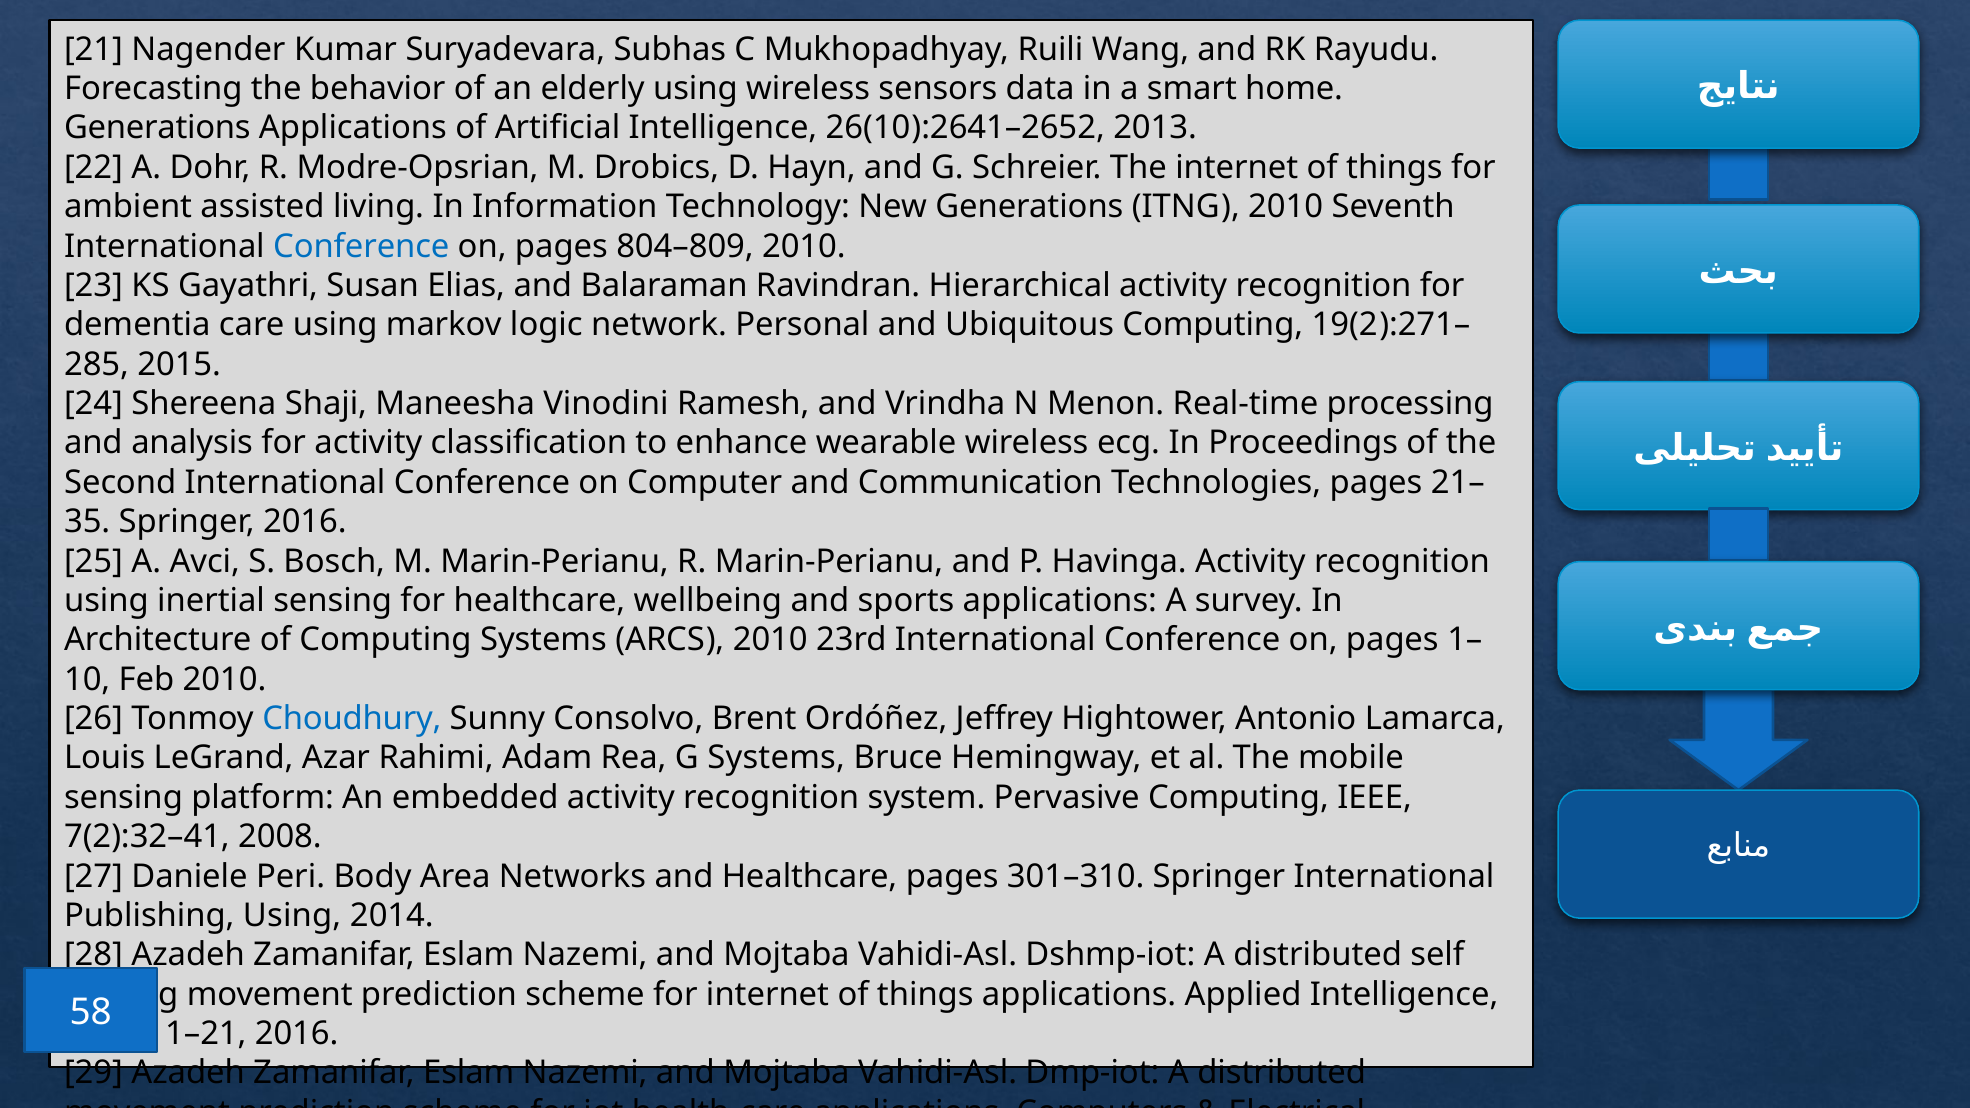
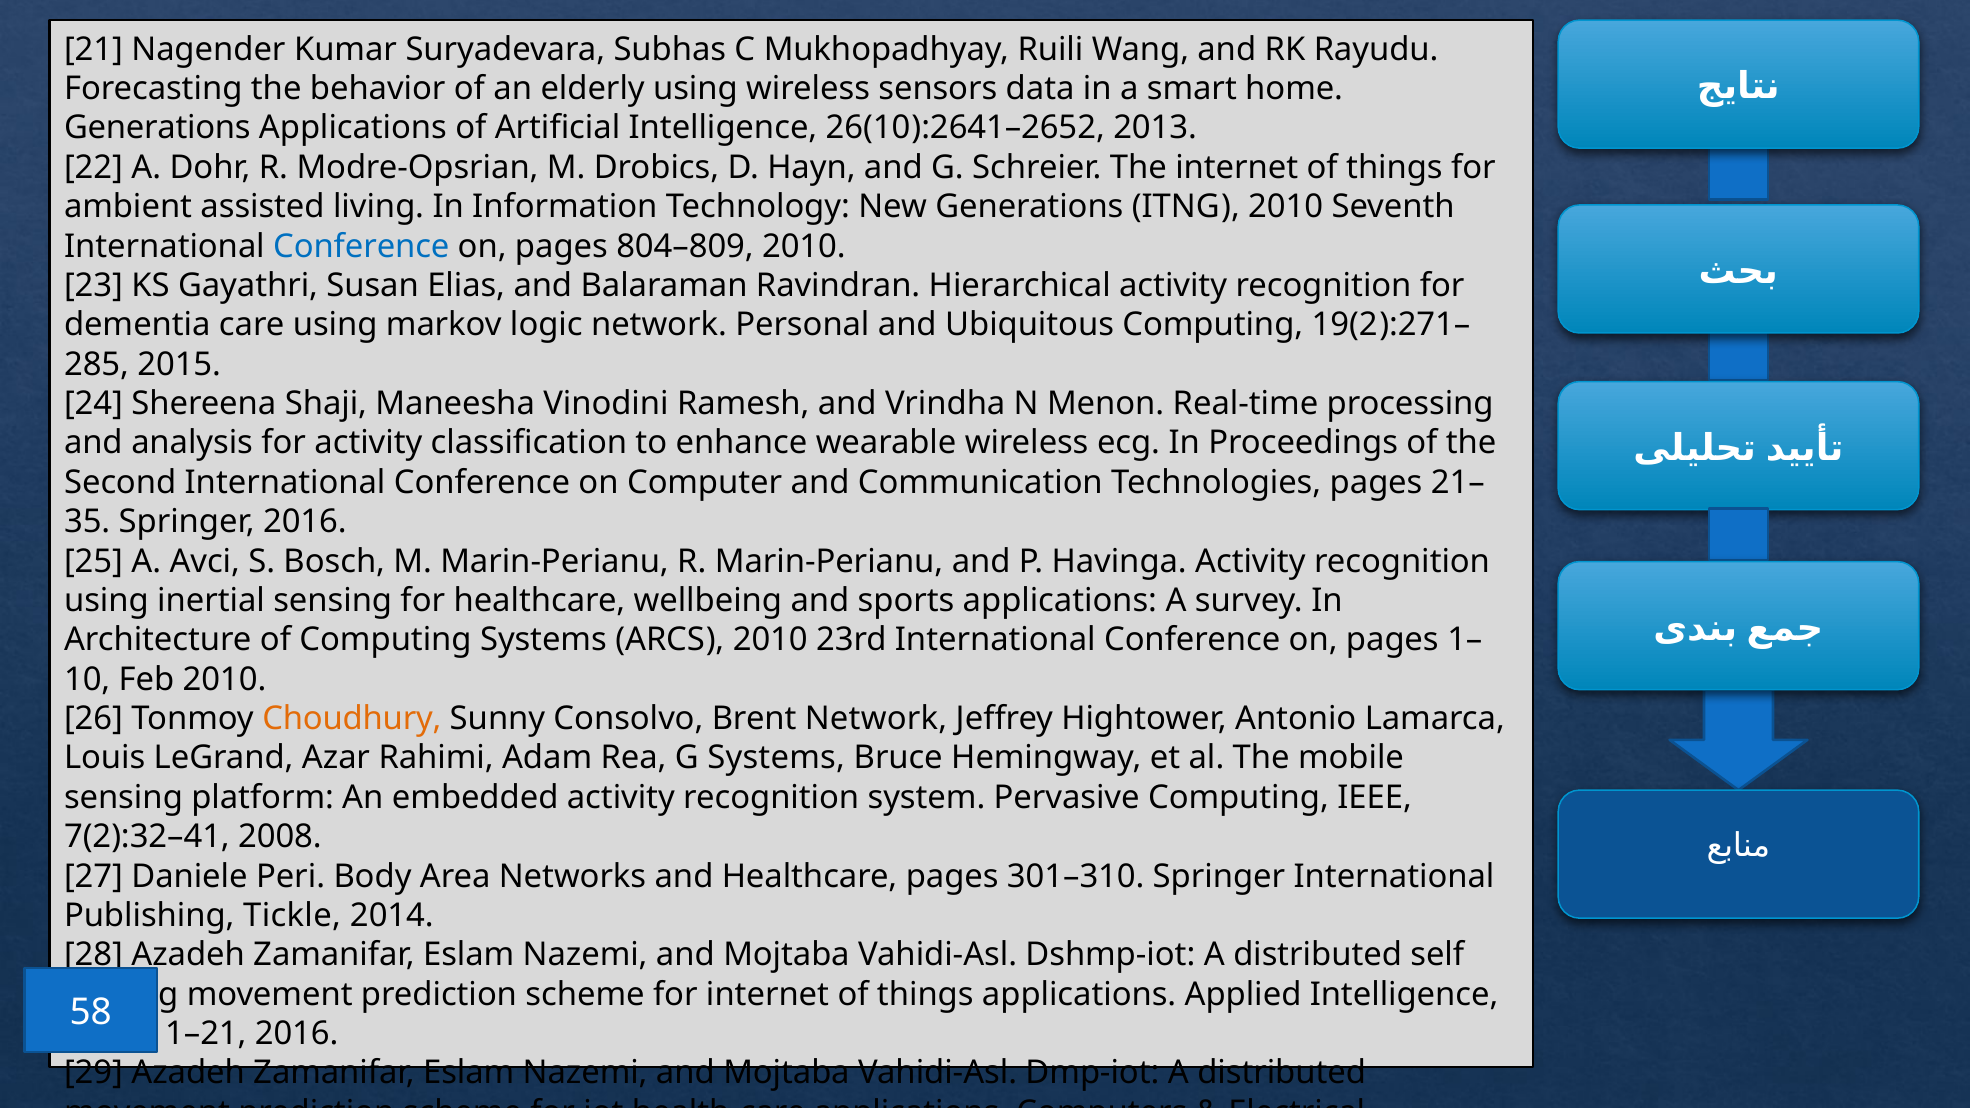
Choudhury colour: blue -> orange
Brent Ordóñez: Ordóñez -> Network
Publishing Using: Using -> Tickle
